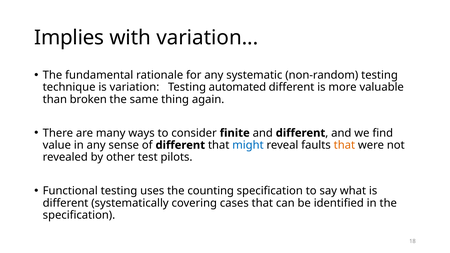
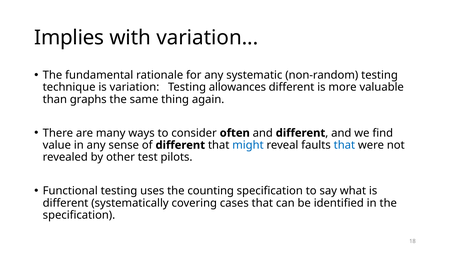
automated: automated -> allowances
broken: broken -> graphs
finite: finite -> often
that at (344, 145) colour: orange -> blue
